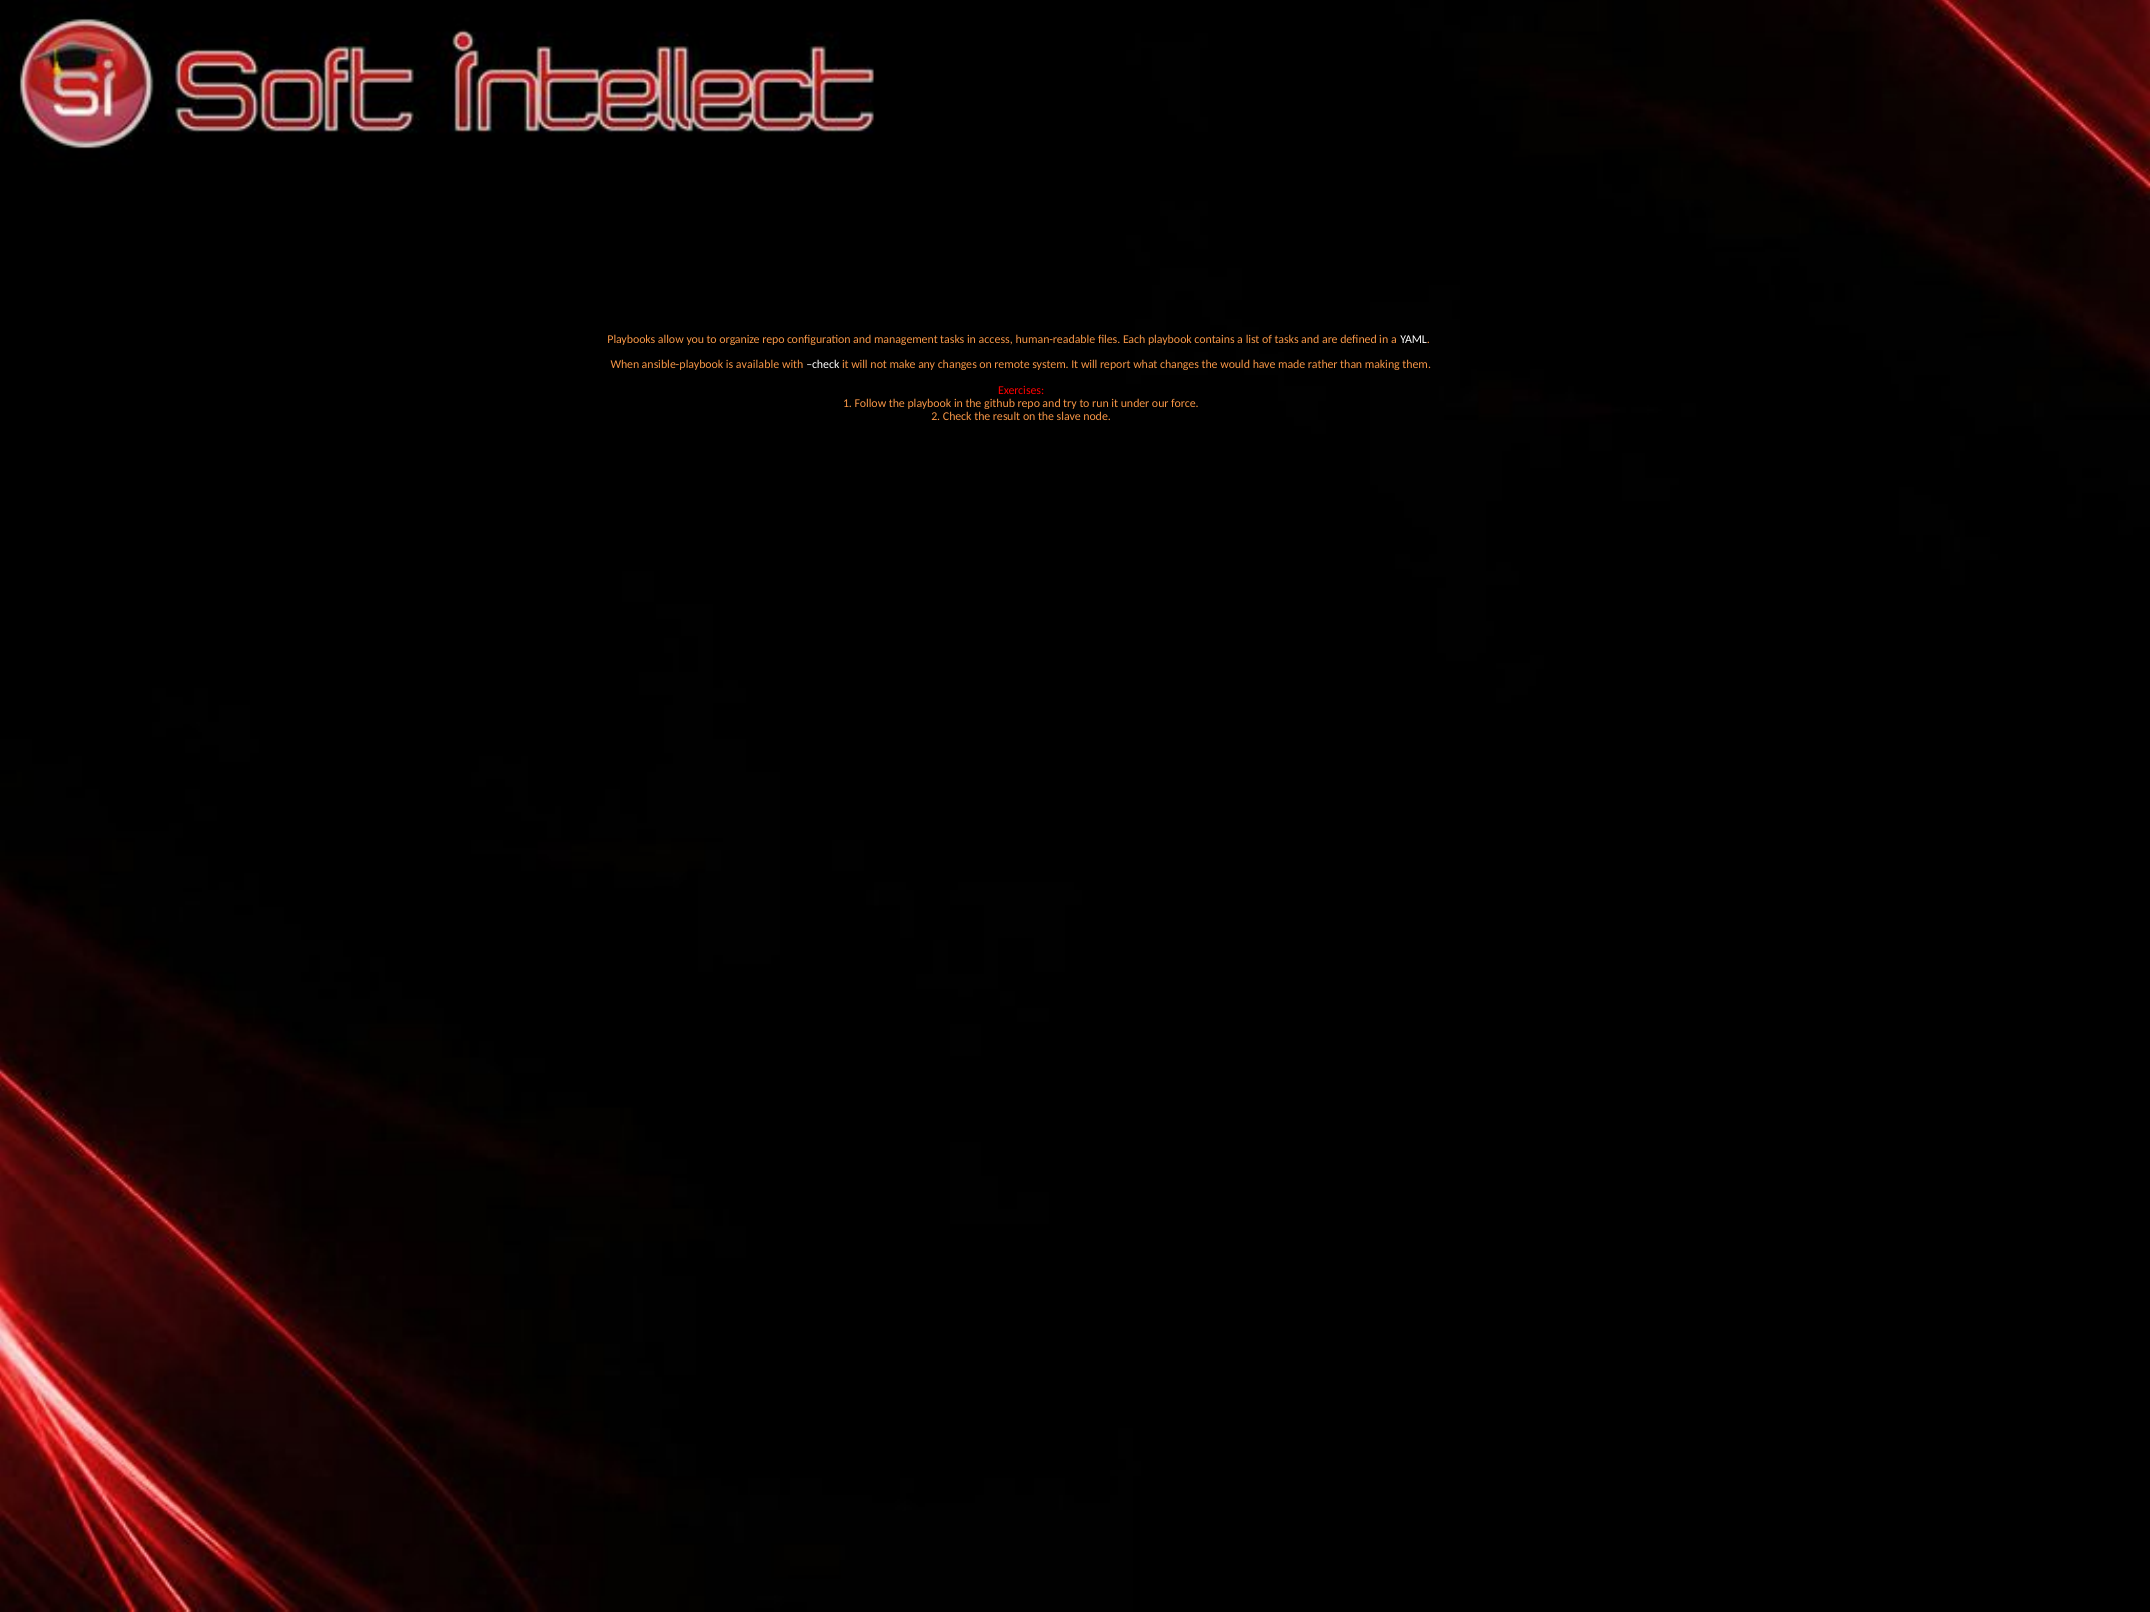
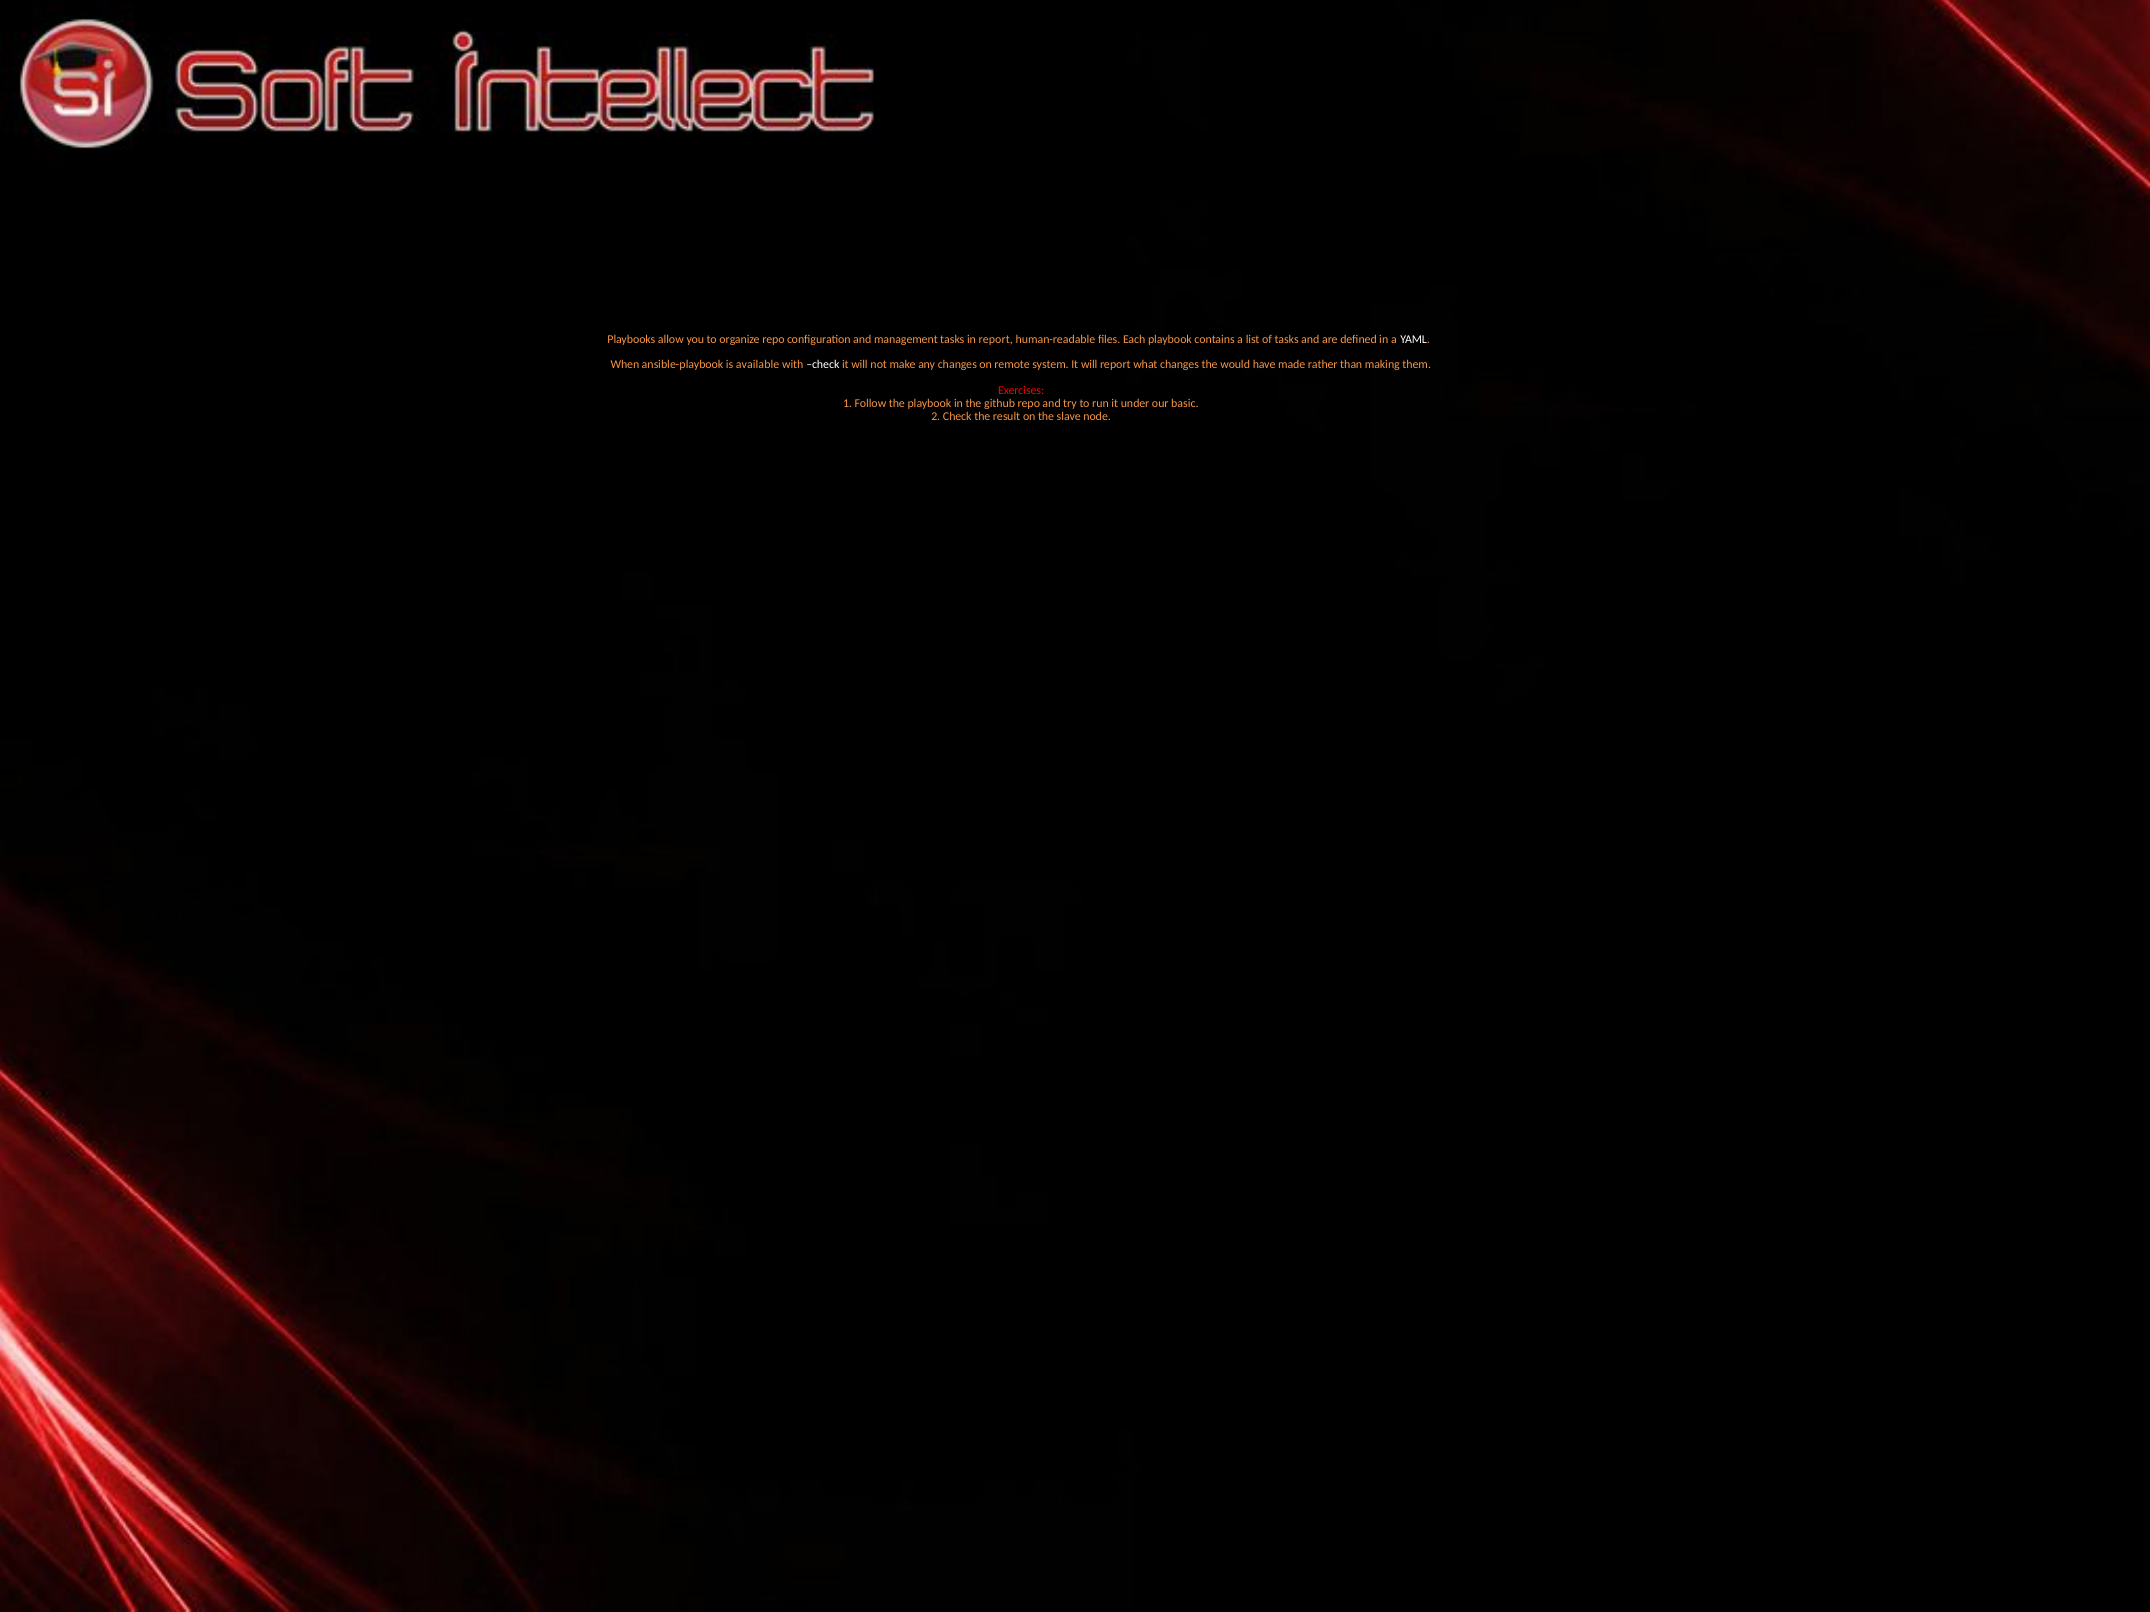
in access: access -> report
force: force -> basic
